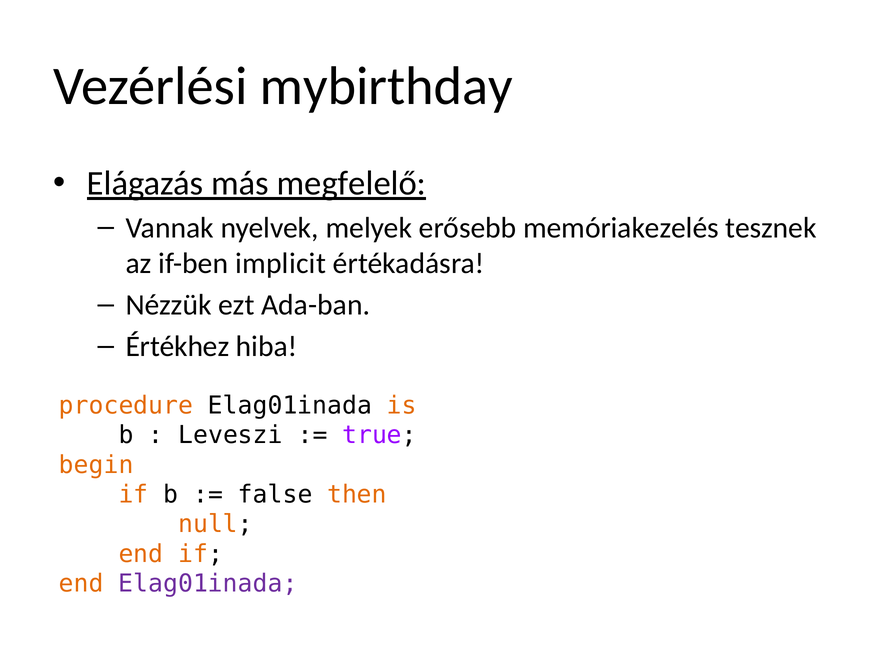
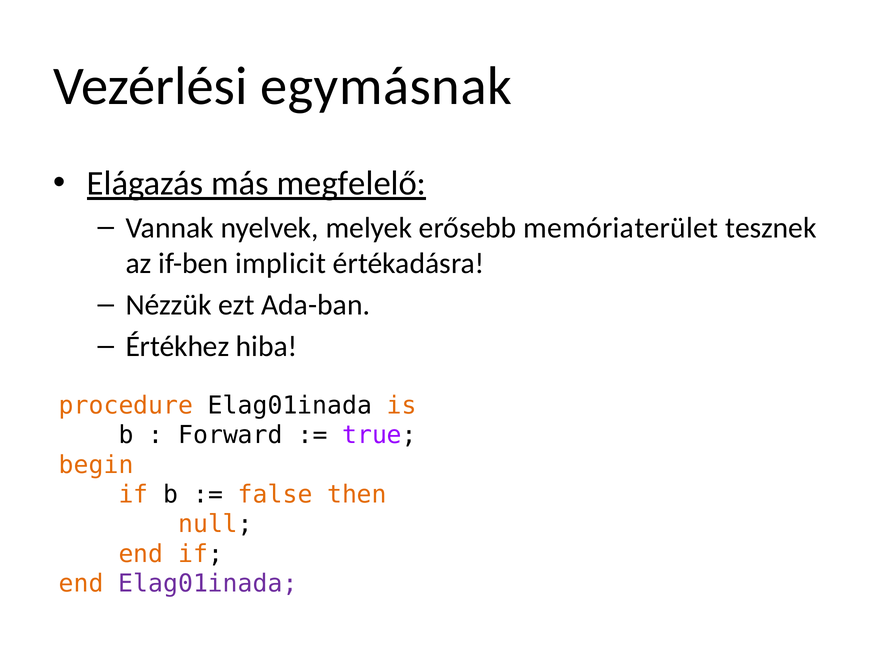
mybirthday: mybirthday -> egymásnak
memóriakezelés: memóriakezelés -> memóriaterület
Leveszi: Leveszi -> Forward
false colour: black -> orange
